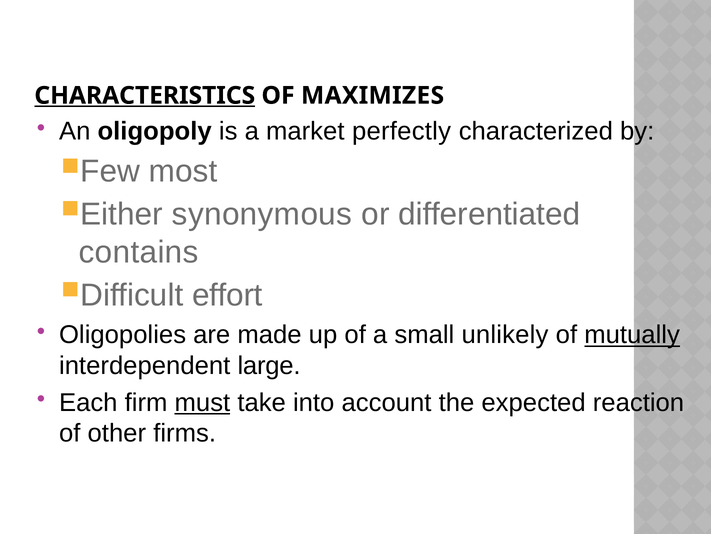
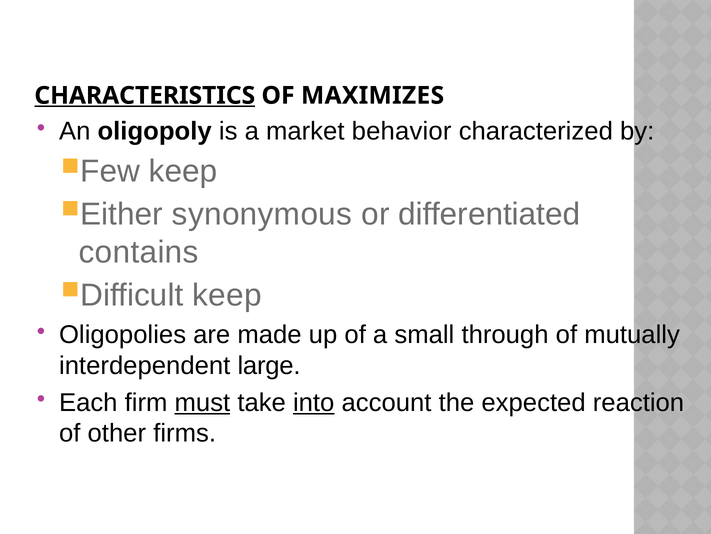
perfectly: perfectly -> behavior
most at (183, 171): most -> keep
effort at (227, 295): effort -> keep
unlikely: unlikely -> through
mutually underline: present -> none
into underline: none -> present
